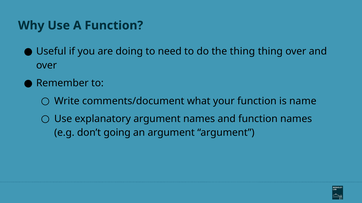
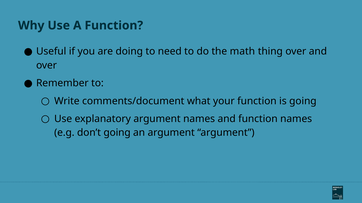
the thing: thing -> math
is name: name -> going
